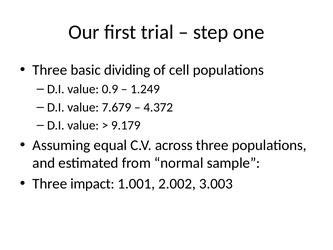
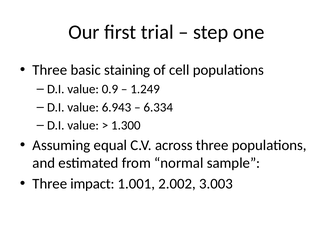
dividing: dividing -> staining
7.679: 7.679 -> 6.943
4.372: 4.372 -> 6.334
9.179: 9.179 -> 1.300
